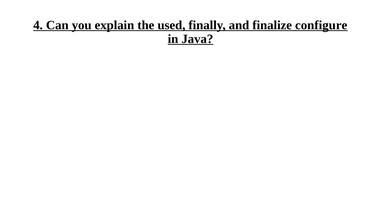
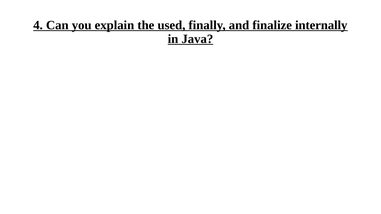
configure: configure -> internally
